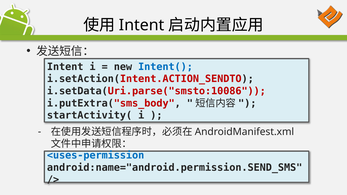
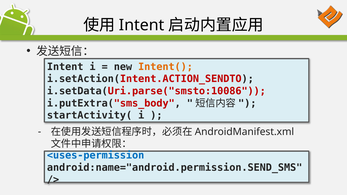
Intent( colour: blue -> orange
